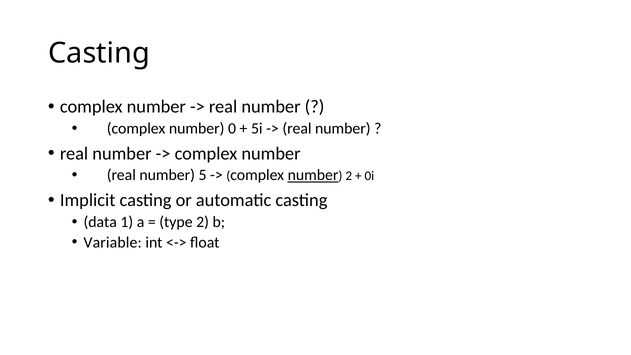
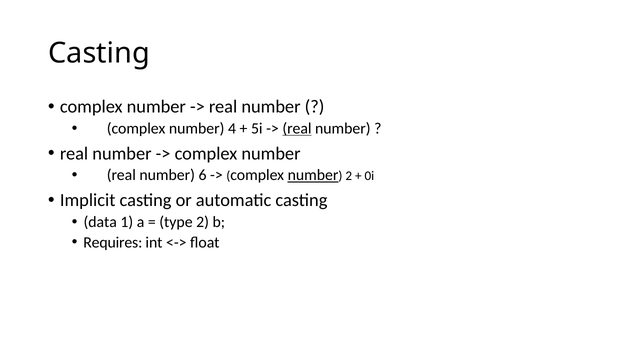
0: 0 -> 4
real at (297, 128) underline: none -> present
5: 5 -> 6
Variable: Variable -> Requires
